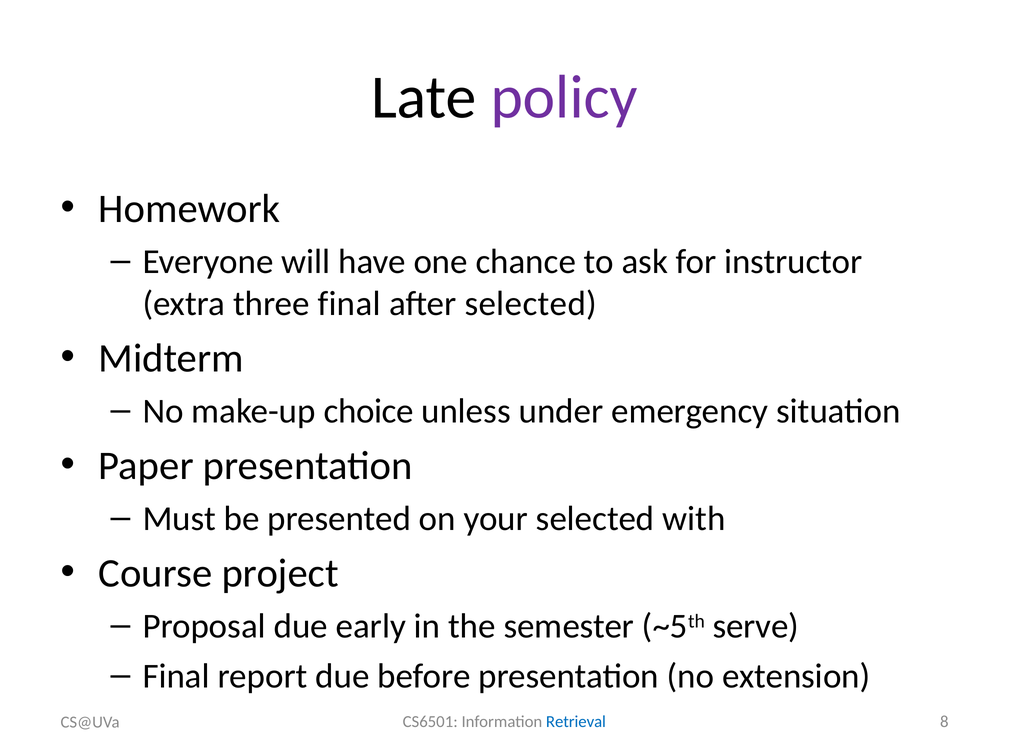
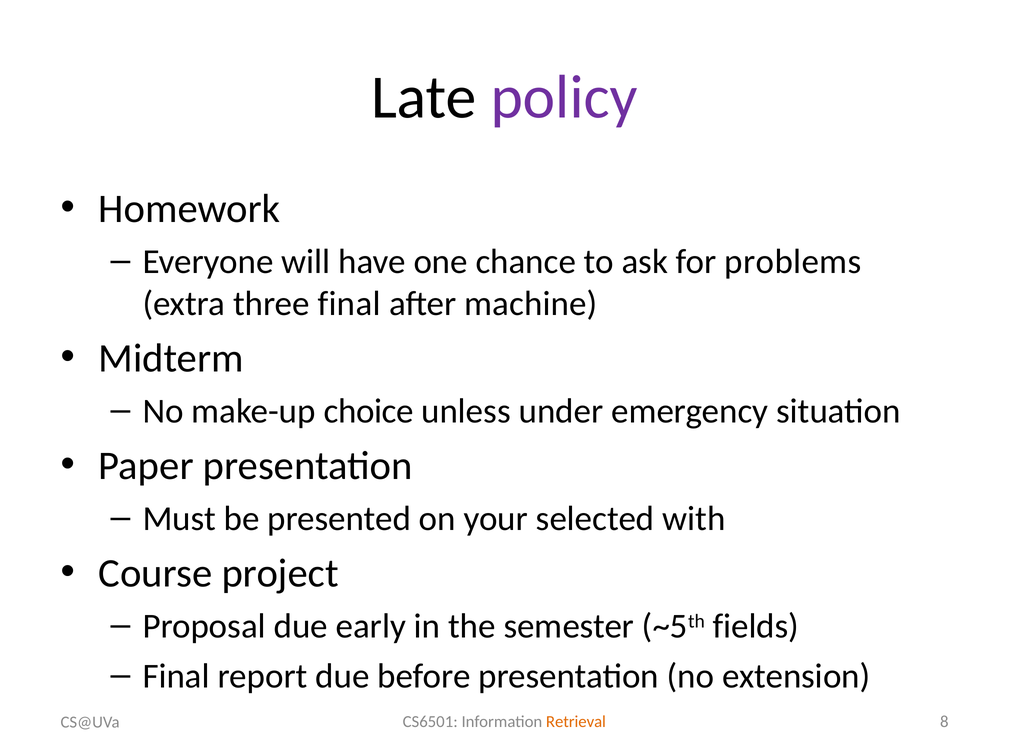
instructor: instructor -> problems
after selected: selected -> machine
serve: serve -> fields
Retrieval colour: blue -> orange
